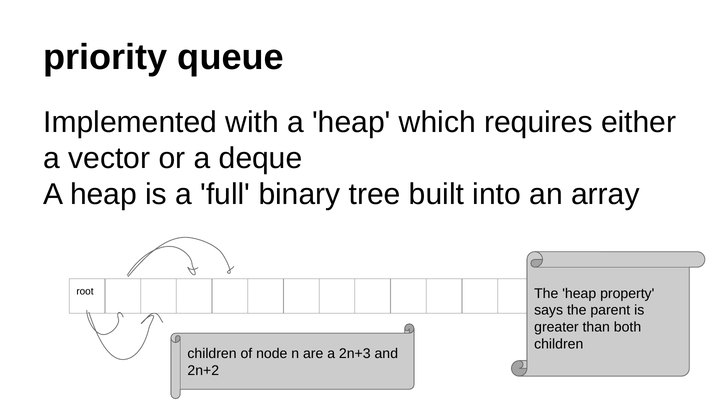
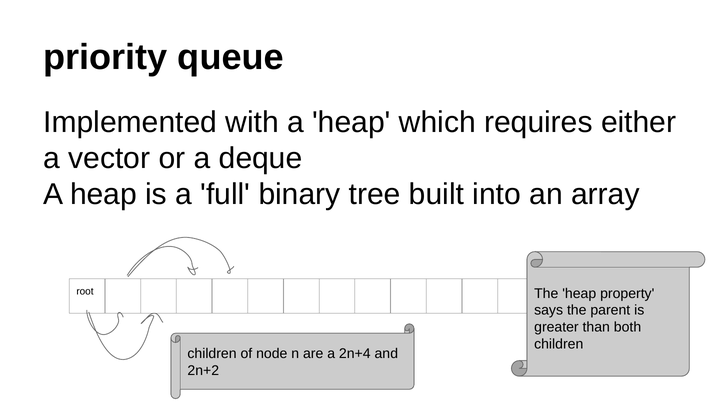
2n+3: 2n+3 -> 2n+4
